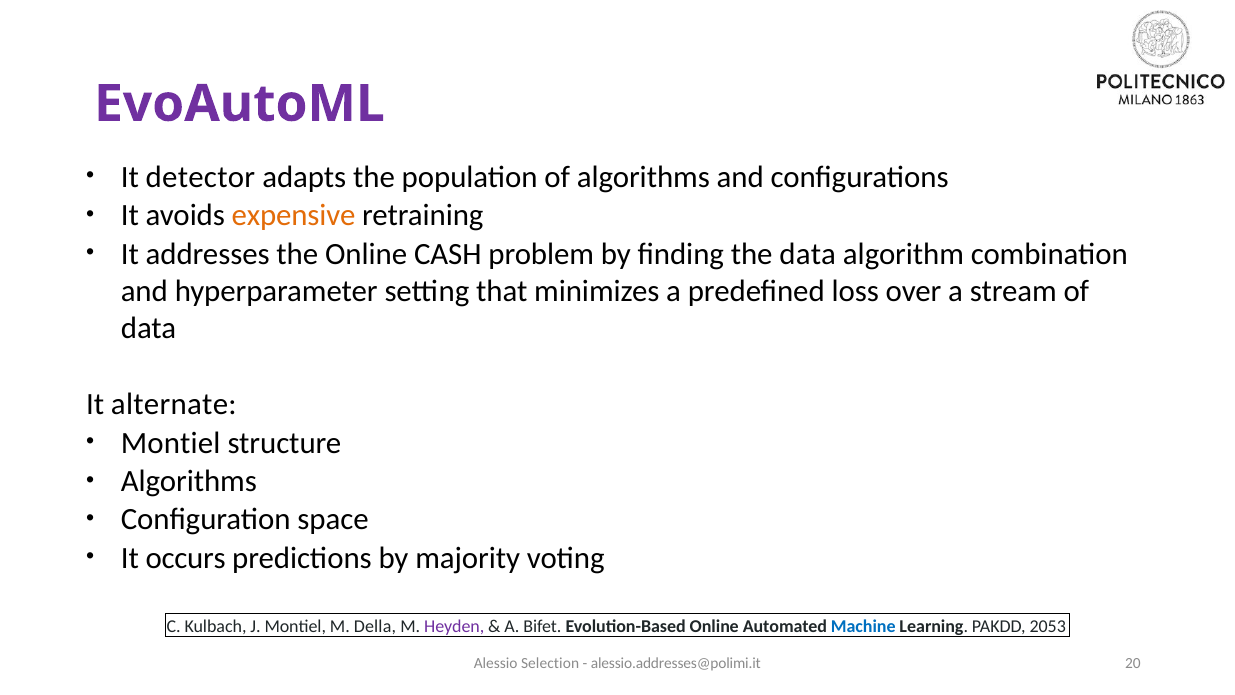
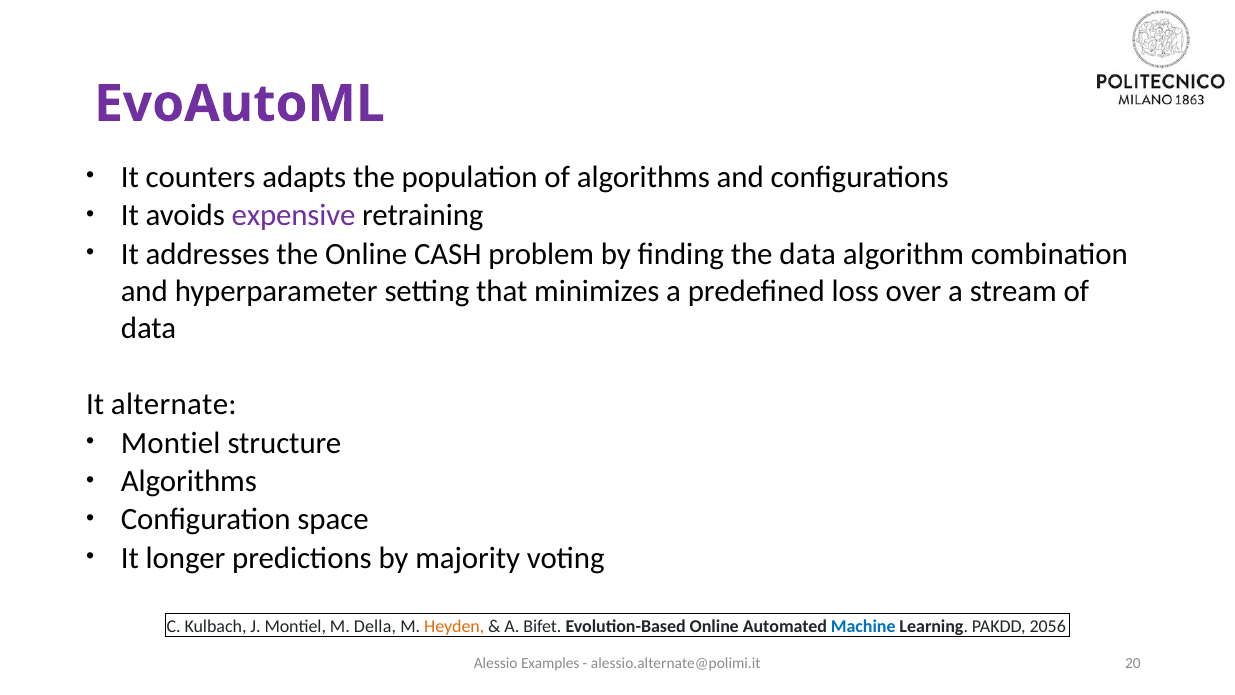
detector: detector -> counters
expensive colour: orange -> purple
occurs: occurs -> longer
Heyden colour: purple -> orange
2053: 2053 -> 2056
Selection: Selection -> Examples
alessio.addresses@polimi.it: alessio.addresses@polimi.it -> alessio.alternate@polimi.it
